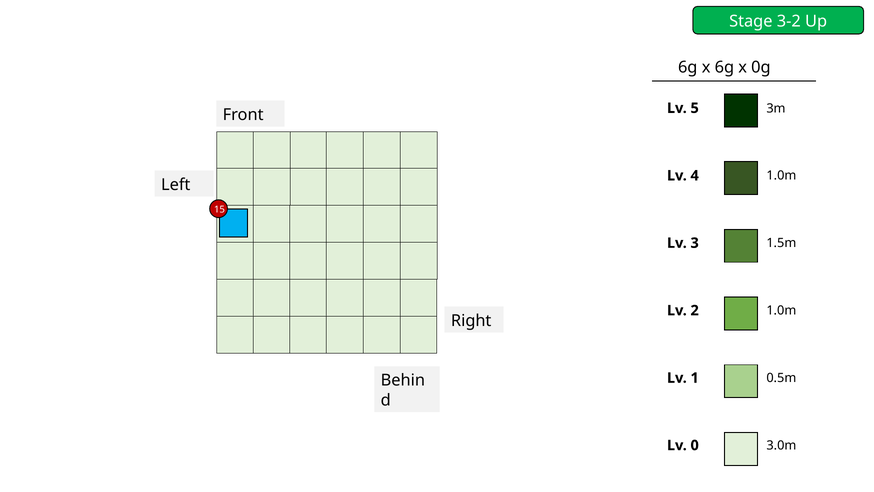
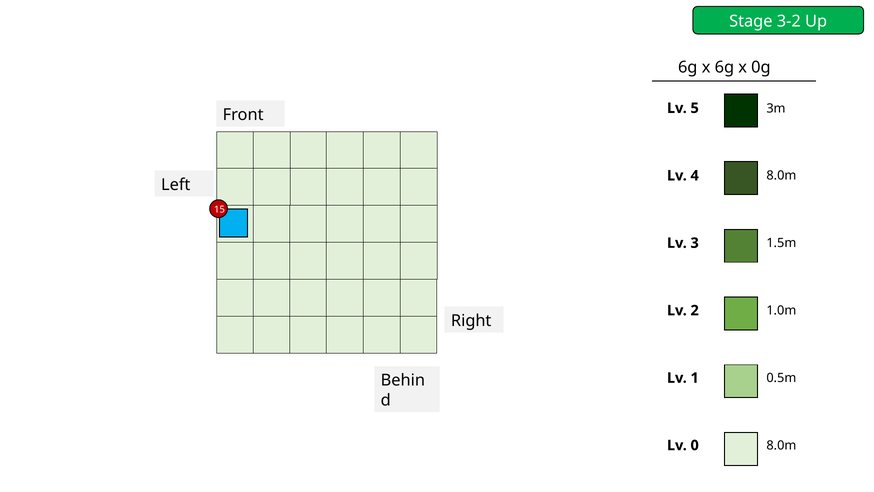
1.0m at (781, 176): 1.0m -> 8.0m
3.0m at (781, 445): 3.0m -> 8.0m
